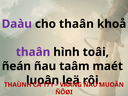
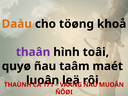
Daàu colour: purple -> orange
cho thaân: thaân -> töøng
ñeán: ñeán -> quyø
